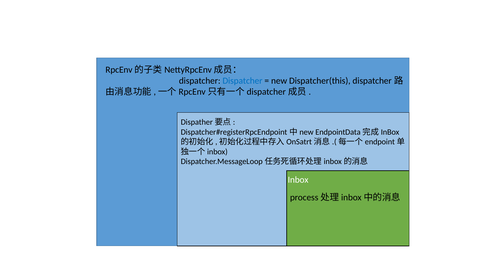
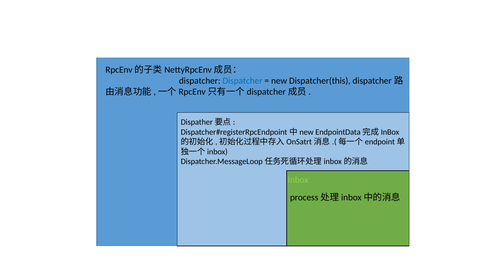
Inbox colour: white -> light green
